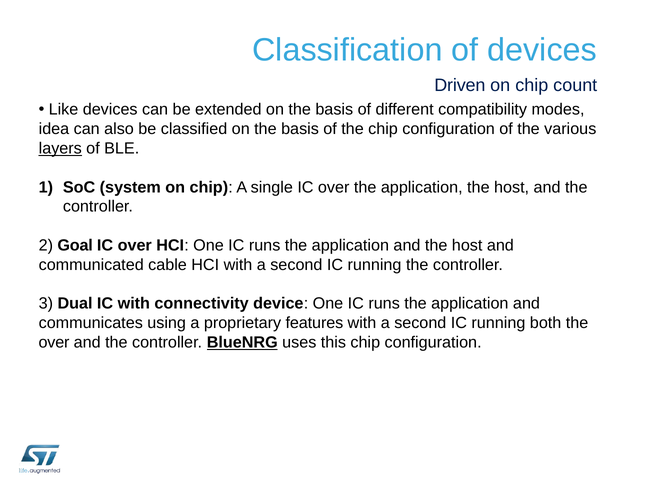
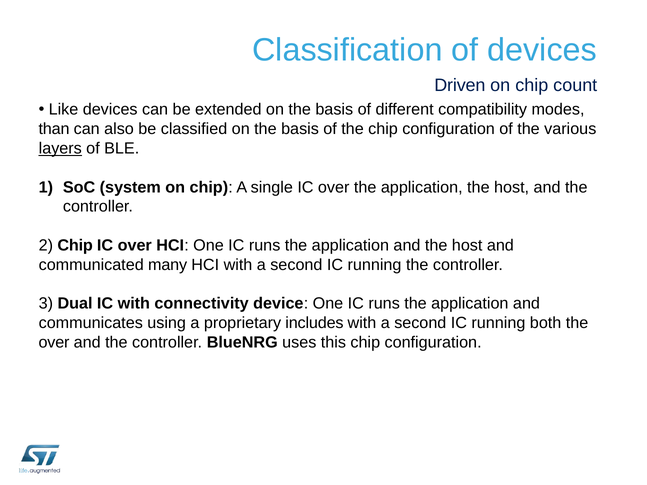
idea: idea -> than
2 Goal: Goal -> Chip
cable: cable -> many
features: features -> includes
BlueNRG underline: present -> none
